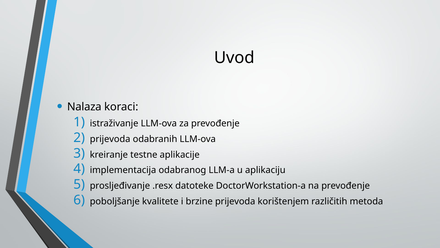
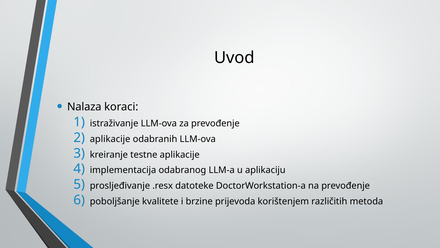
prijevoda at (110, 139): prijevoda -> aplikacije
